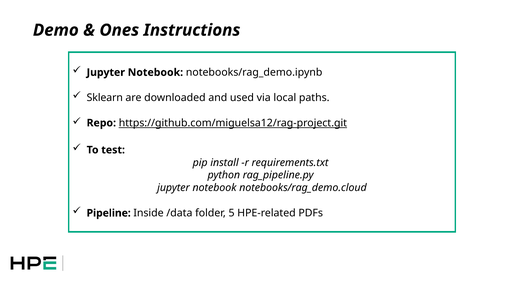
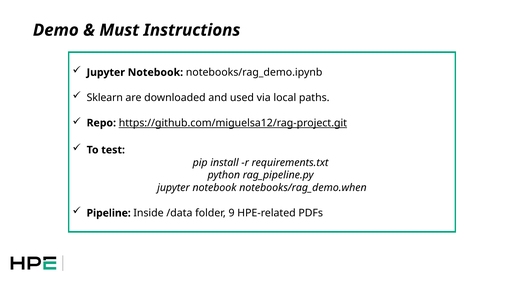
Ones: Ones -> Must
notebooks/rag_demo.cloud: notebooks/rag_demo.cloud -> notebooks/rag_demo.when
5: 5 -> 9
